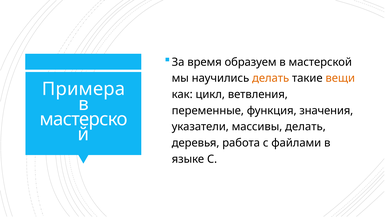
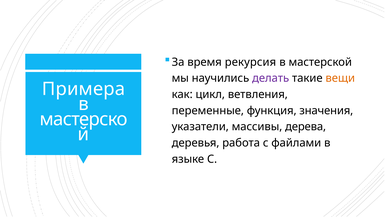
образуем: образуем -> рекурсия
делать at (271, 78) colour: orange -> purple
массивы делать: делать -> дерева
